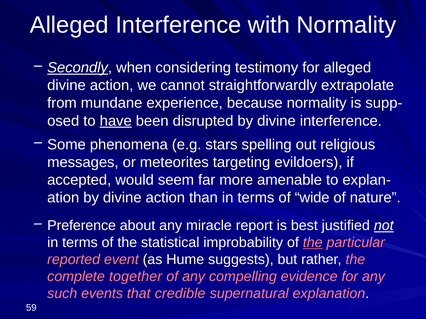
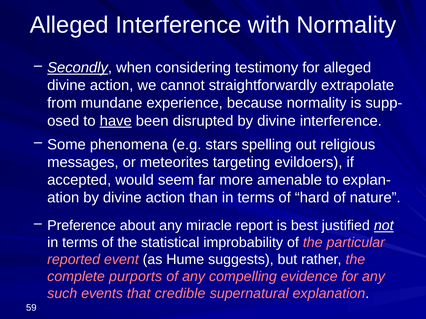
wide: wide -> hard
the at (313, 243) underline: present -> none
together: together -> purports
